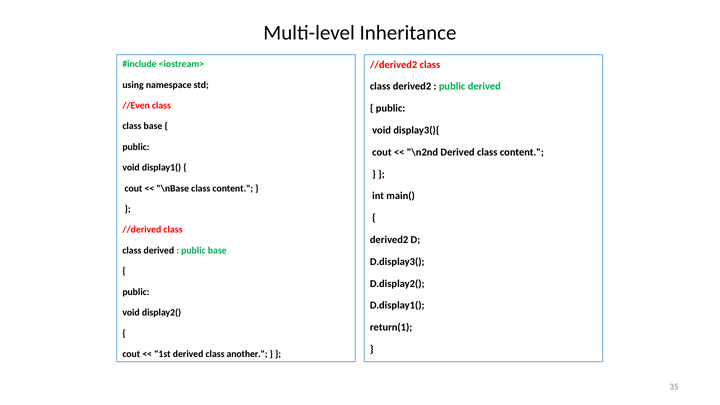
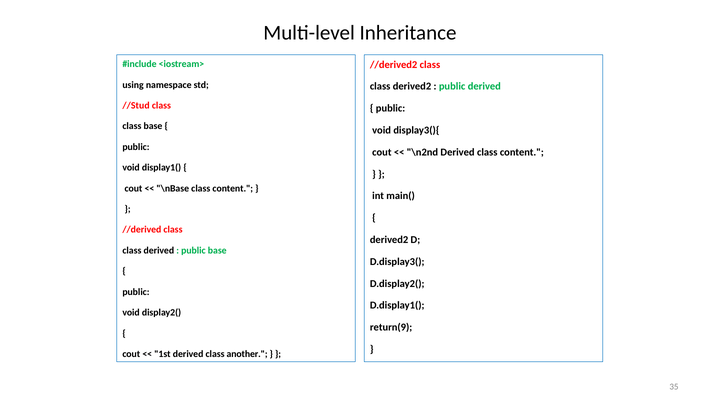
//Even: //Even -> //Stud
return(1: return(1 -> return(9
